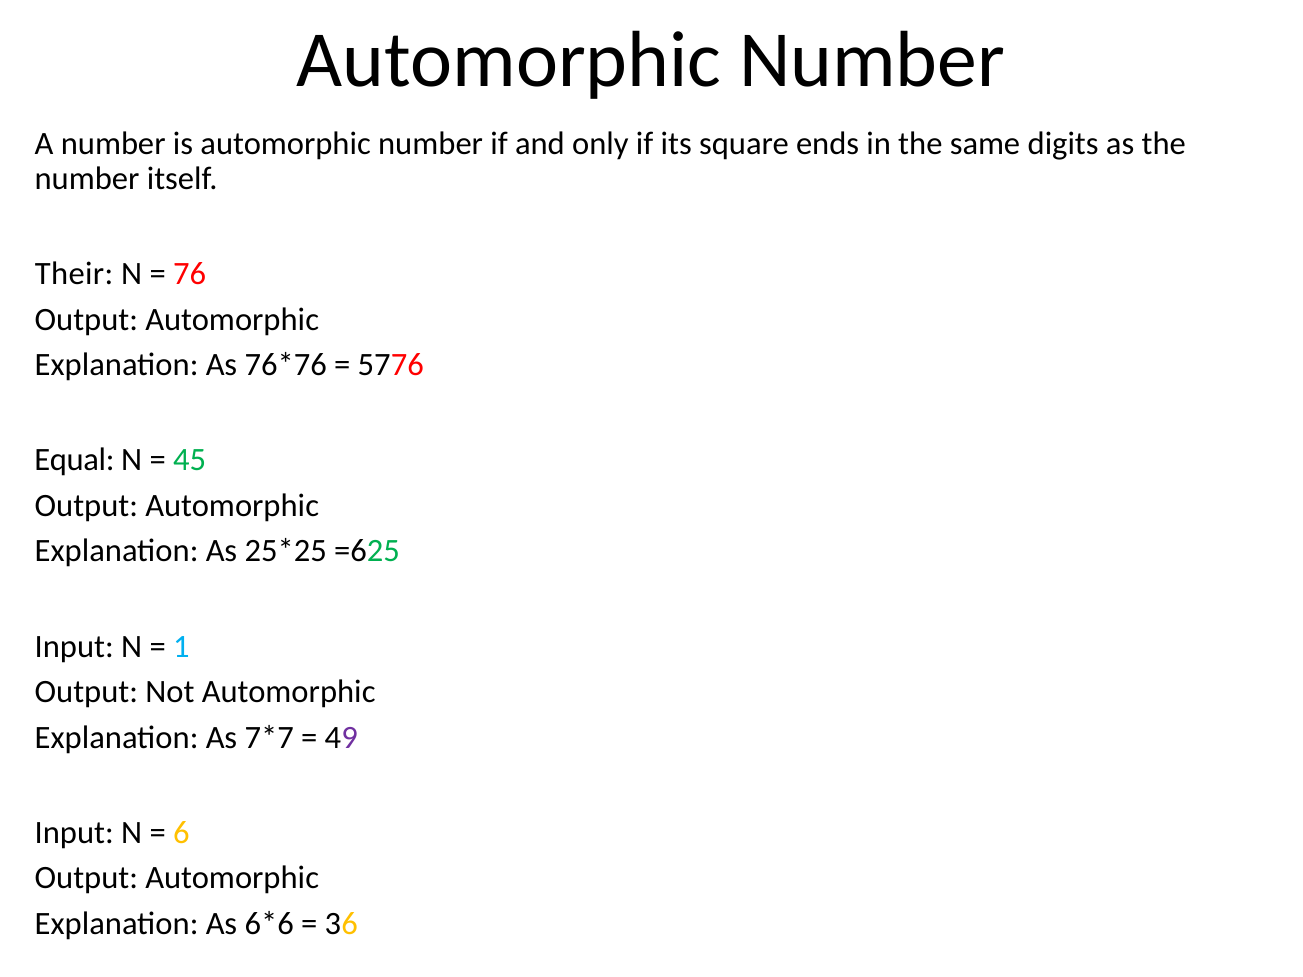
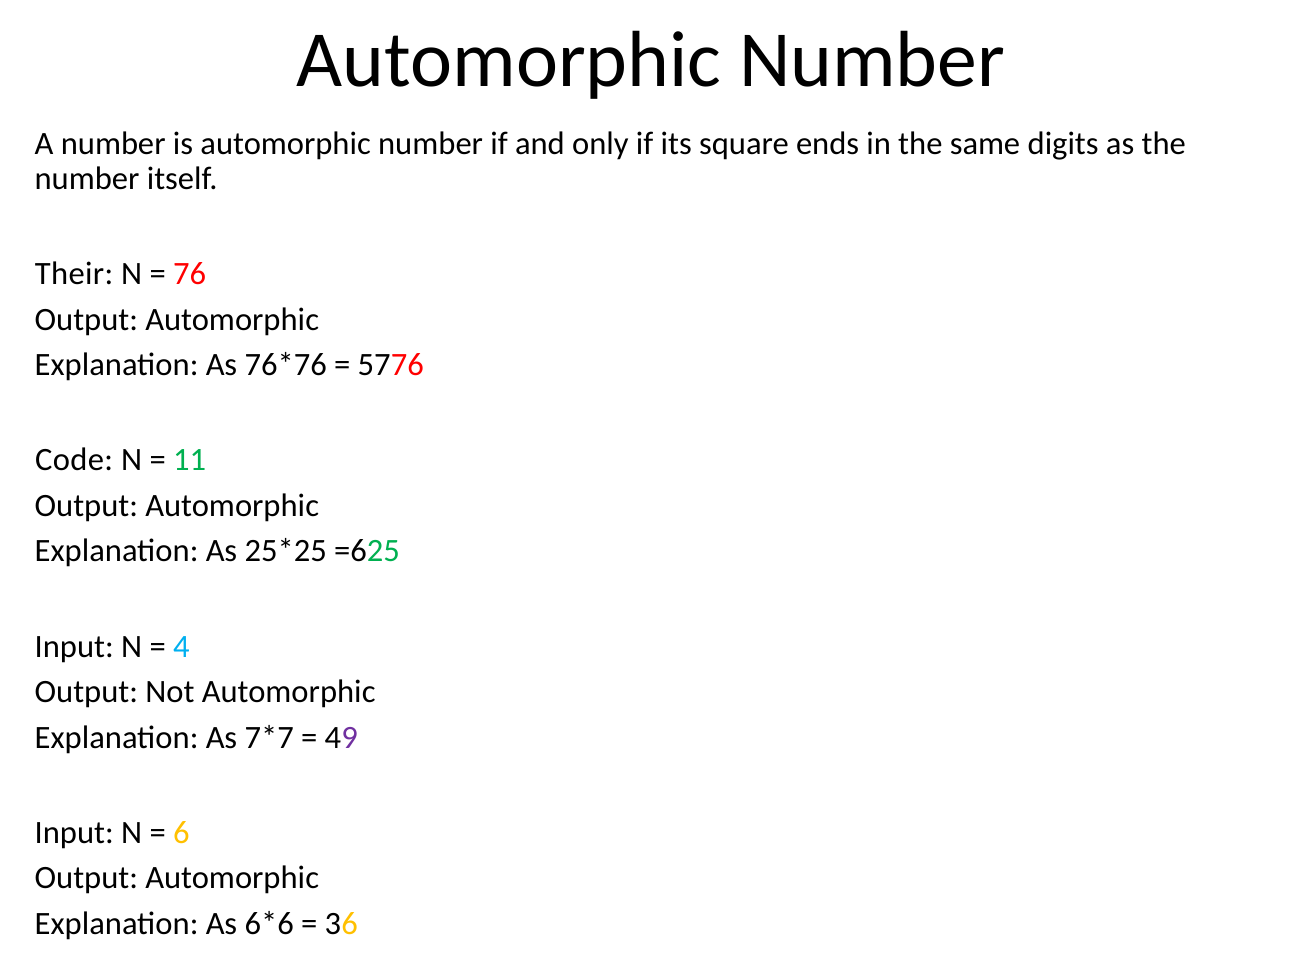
Equal: Equal -> Code
45: 45 -> 11
1: 1 -> 4
